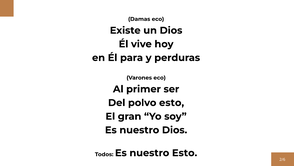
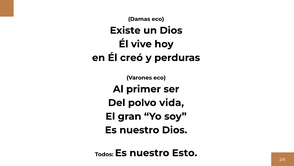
para: para -> creó
polvo esto: esto -> vida
